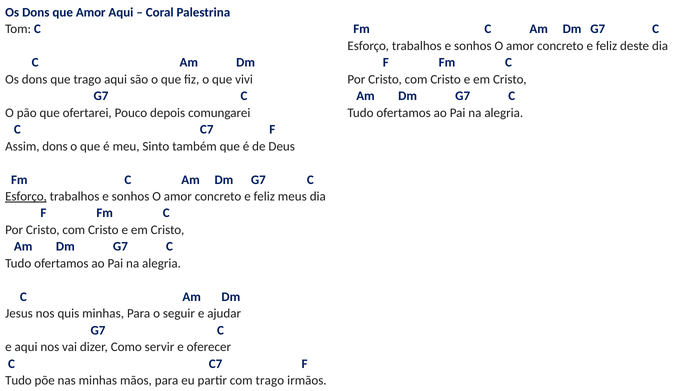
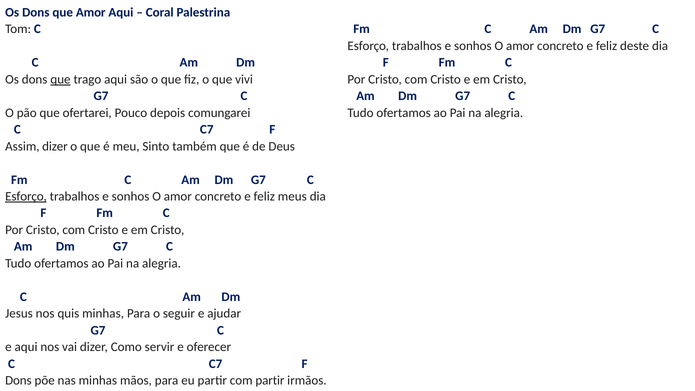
que at (60, 79) underline: none -> present
Assim dons: dons -> dizer
Tudo at (18, 380): Tudo -> Dons
com trago: trago -> partir
